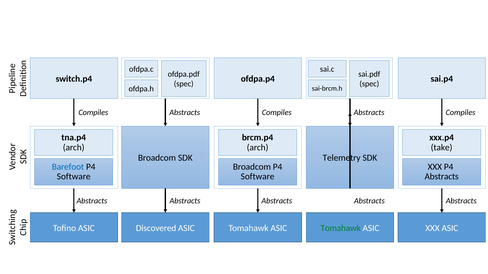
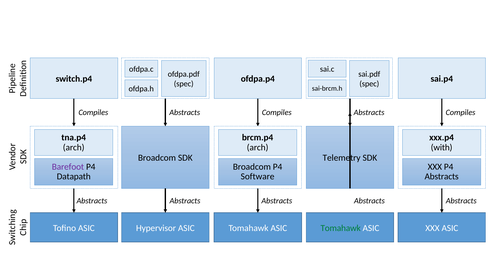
take: take -> with
Barefoot colour: blue -> purple
Software at (74, 177): Software -> Datapath
Discovered: Discovered -> Hypervisor
